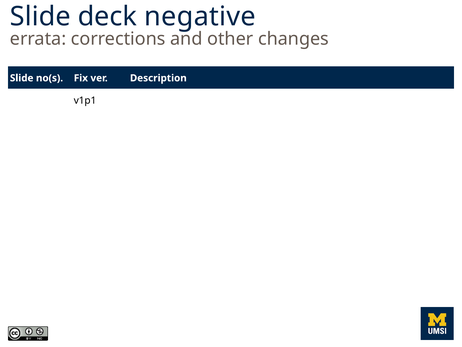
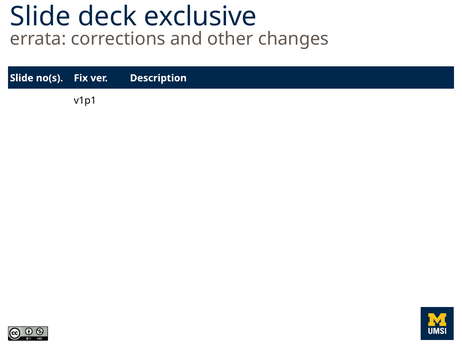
negative: negative -> exclusive
